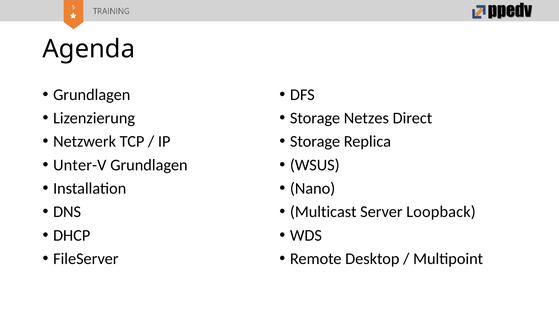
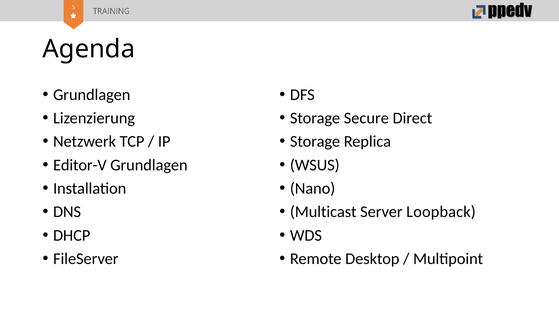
Netzes: Netzes -> Secure
Unter-V: Unter-V -> Editor-V
